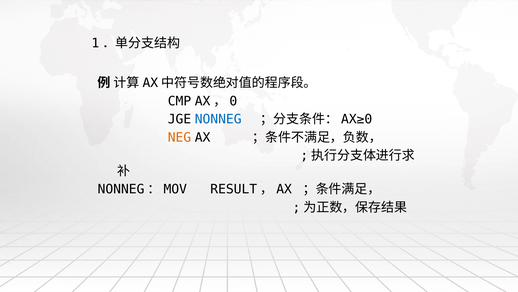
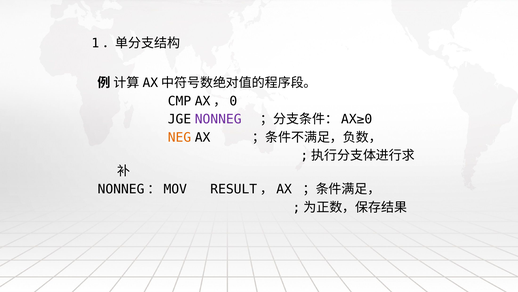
NONNEG colour: blue -> purple
